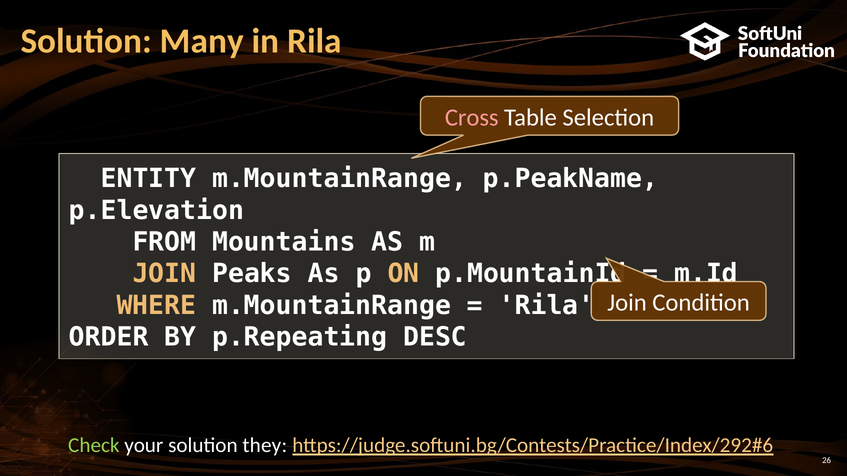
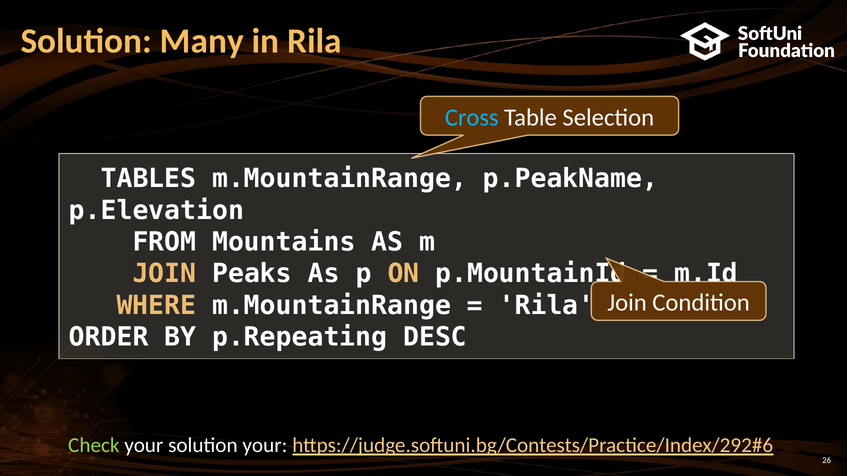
Cross colour: pink -> light blue
ENTITY: ENTITY -> TABLES
solution they: they -> your
